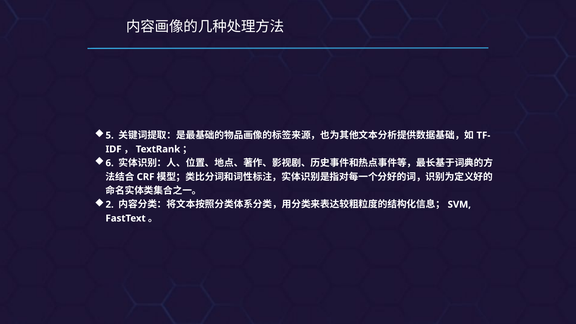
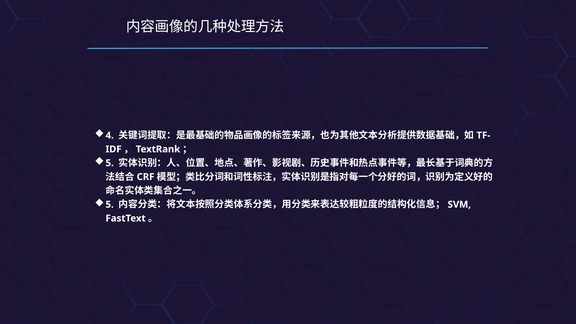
5: 5 -> 4
6 at (110, 163): 6 -> 5
2 at (110, 204): 2 -> 5
